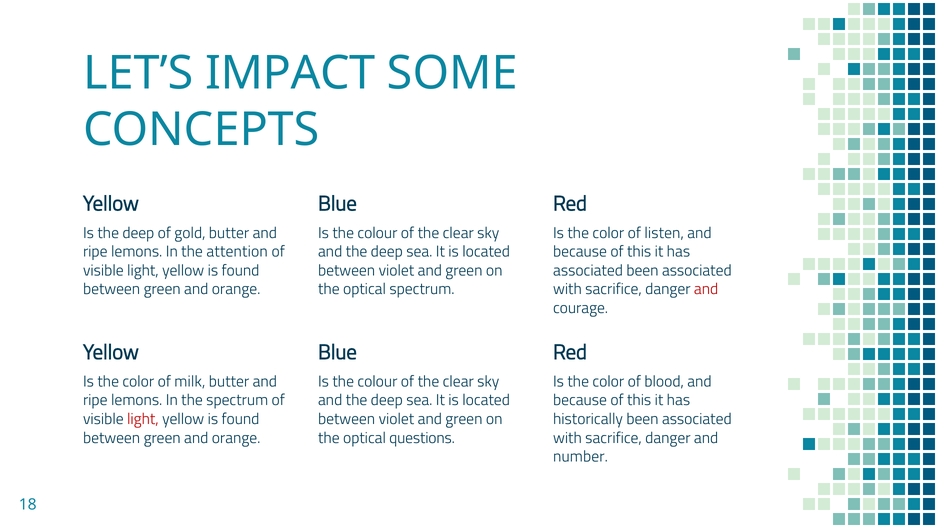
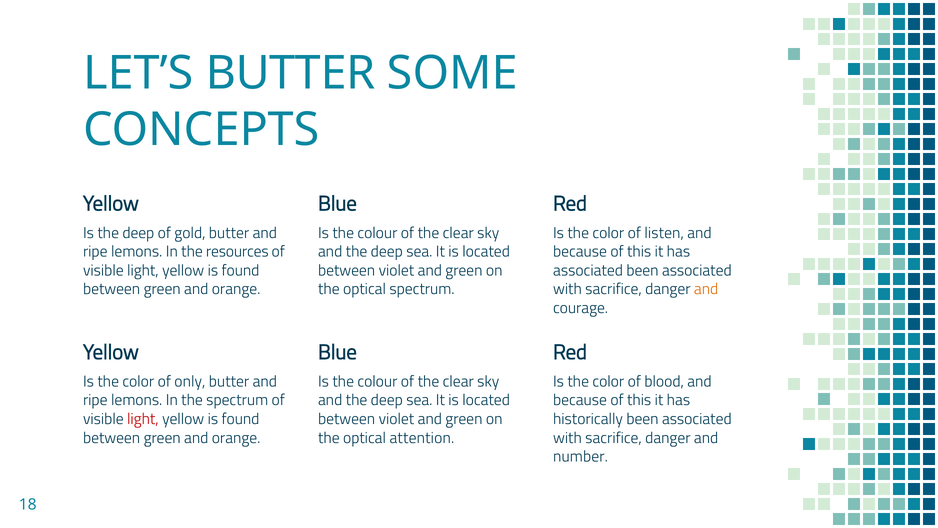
LET’S IMPACT: IMPACT -> BUTTER
attention: attention -> resources
and at (706, 289) colour: red -> orange
milk: milk -> only
questions: questions -> attention
